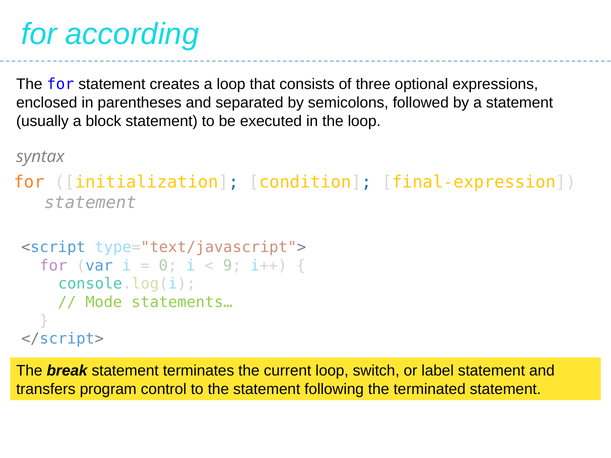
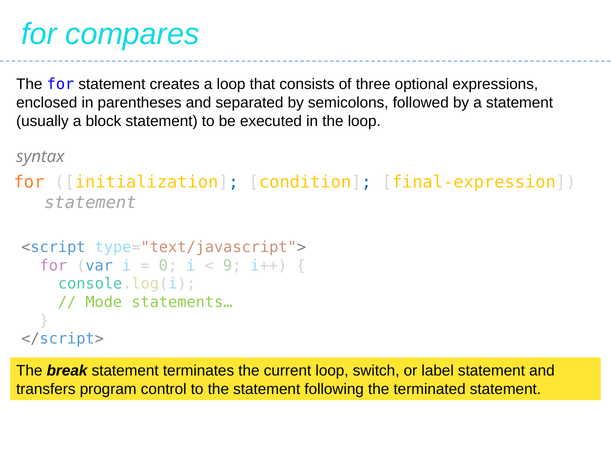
according: according -> compares
